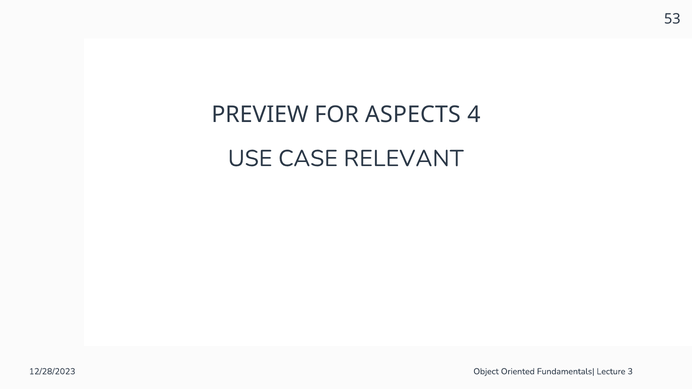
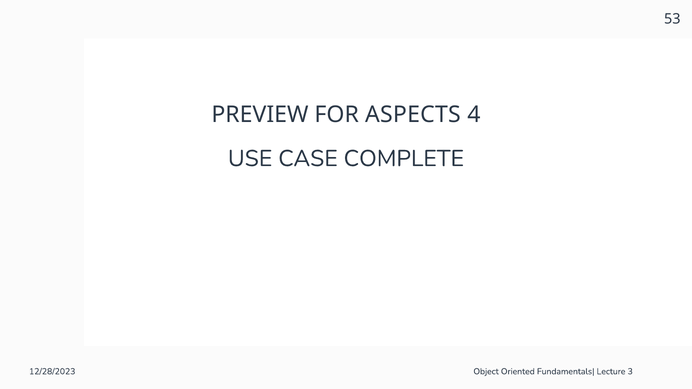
RELEVANT: RELEVANT -> COMPLETE
